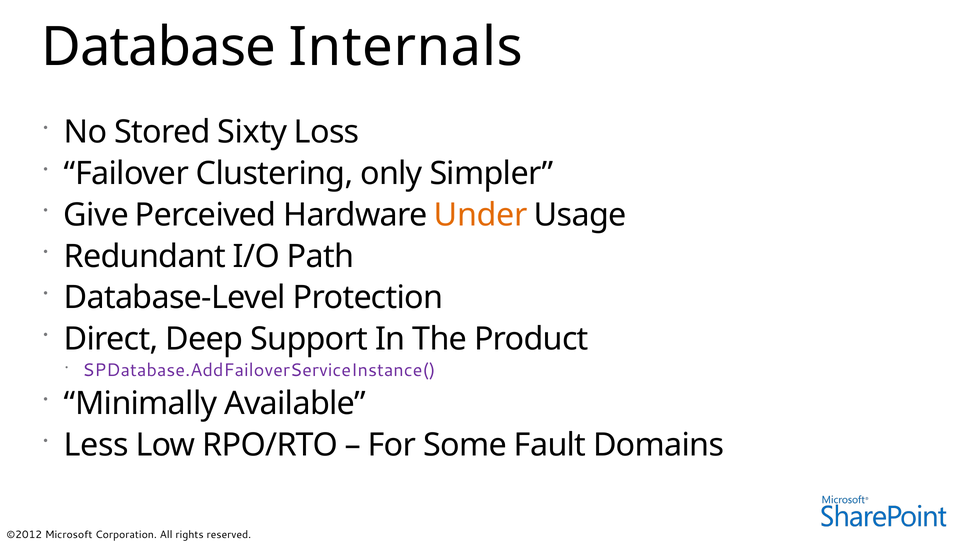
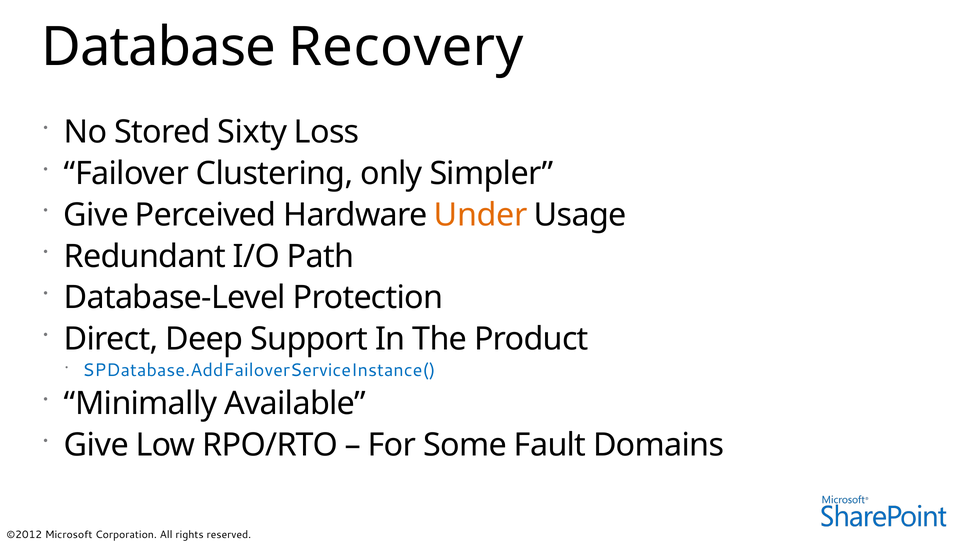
Internals: Internals -> Recovery
SPDatabase.AddFailoverServiceInstance( colour: purple -> blue
Less at (96, 445): Less -> Give
